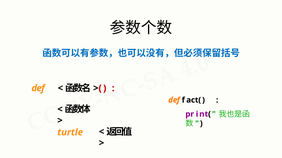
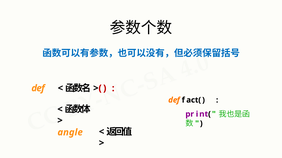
turtle: turtle -> angle
